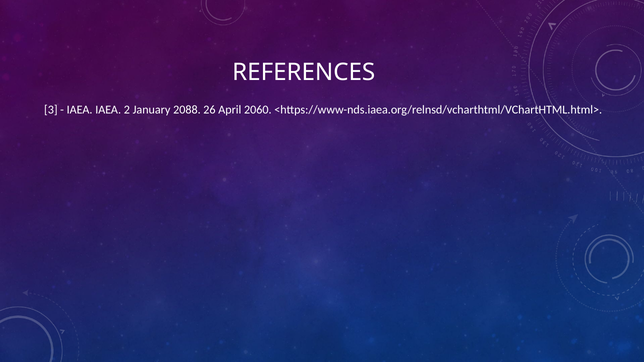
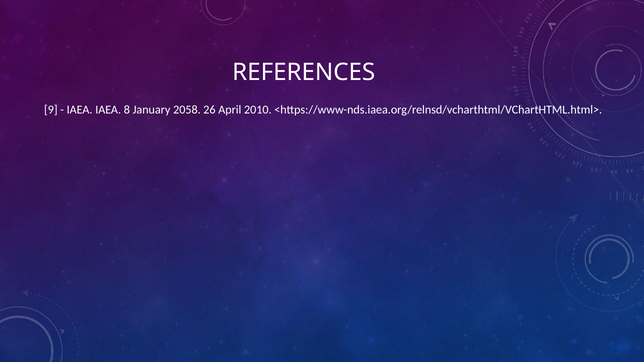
3: 3 -> 9
2: 2 -> 8
2088: 2088 -> 2058
2060: 2060 -> 2010
